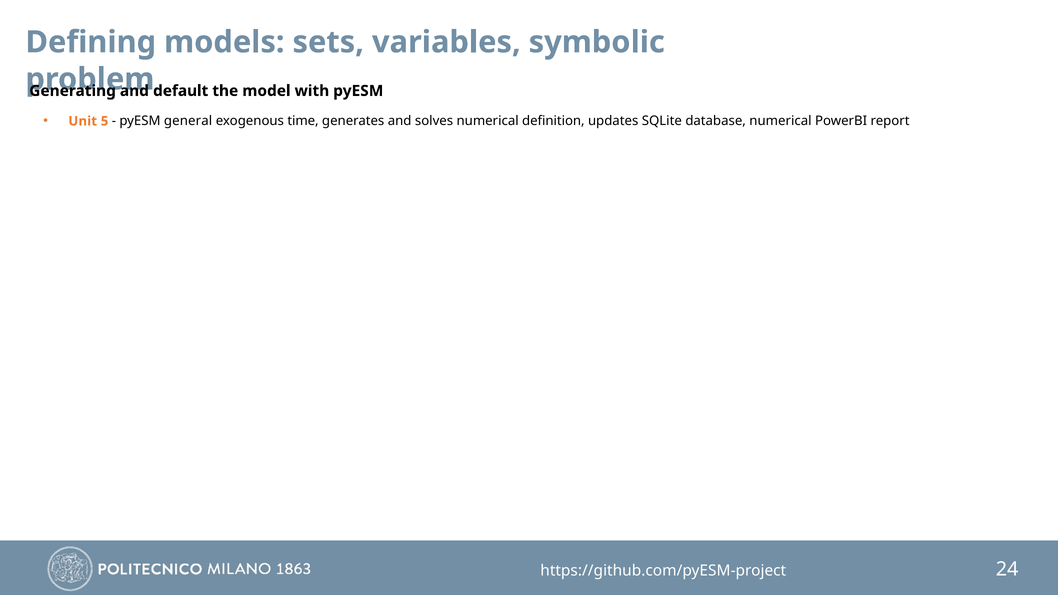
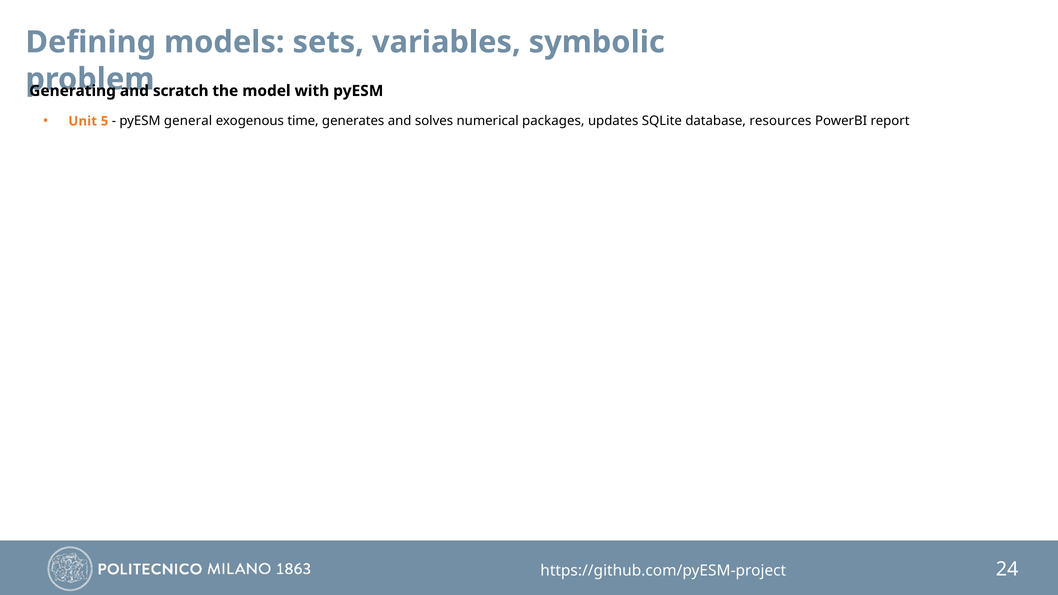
default: default -> scratch
definition: definition -> packages
database numerical: numerical -> resources
